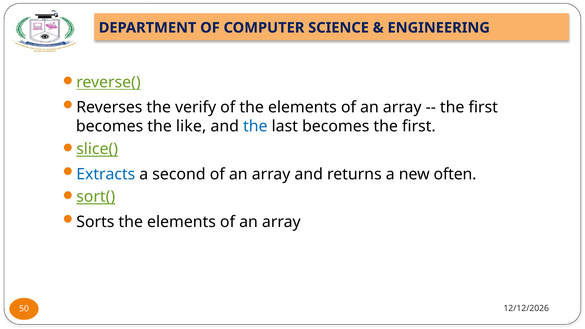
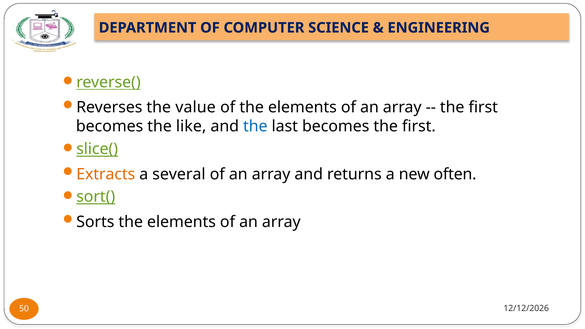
verify: verify -> value
Extracts colour: blue -> orange
second: second -> several
